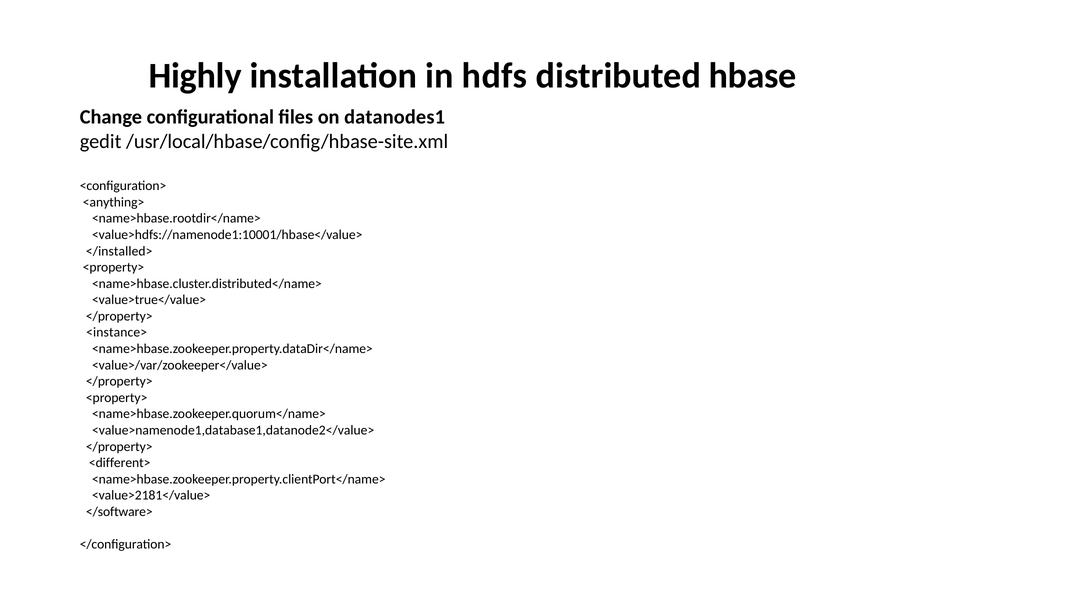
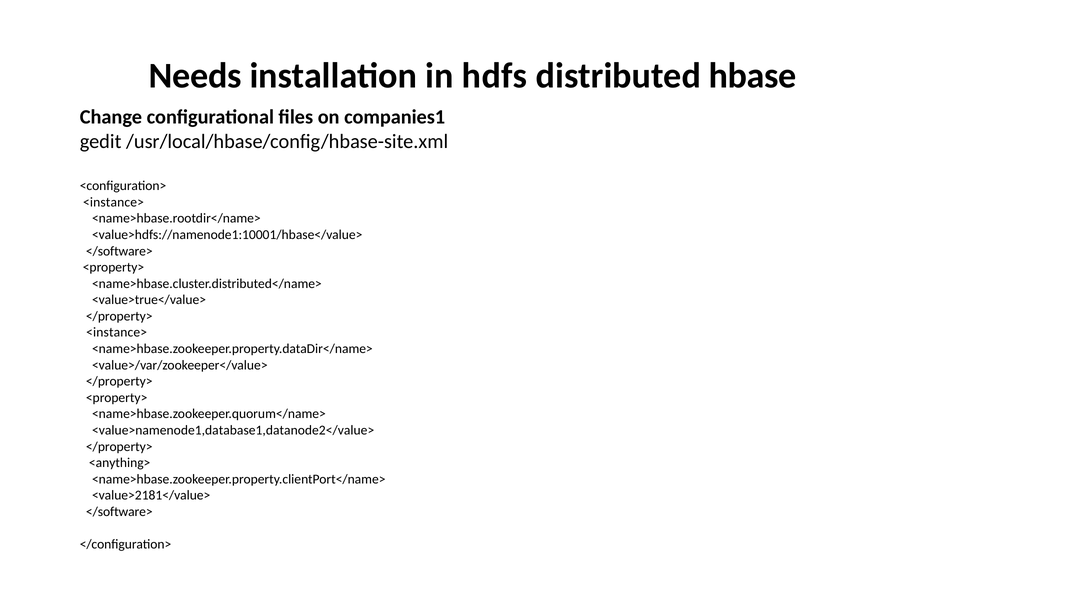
Highly: Highly -> Needs
datanodes1: datanodes1 -> companies1
<anything> at (114, 202): <anything> -> <instance>
</installed> at (119, 251): </installed> -> </software>
<different>: <different> -> <anything>
